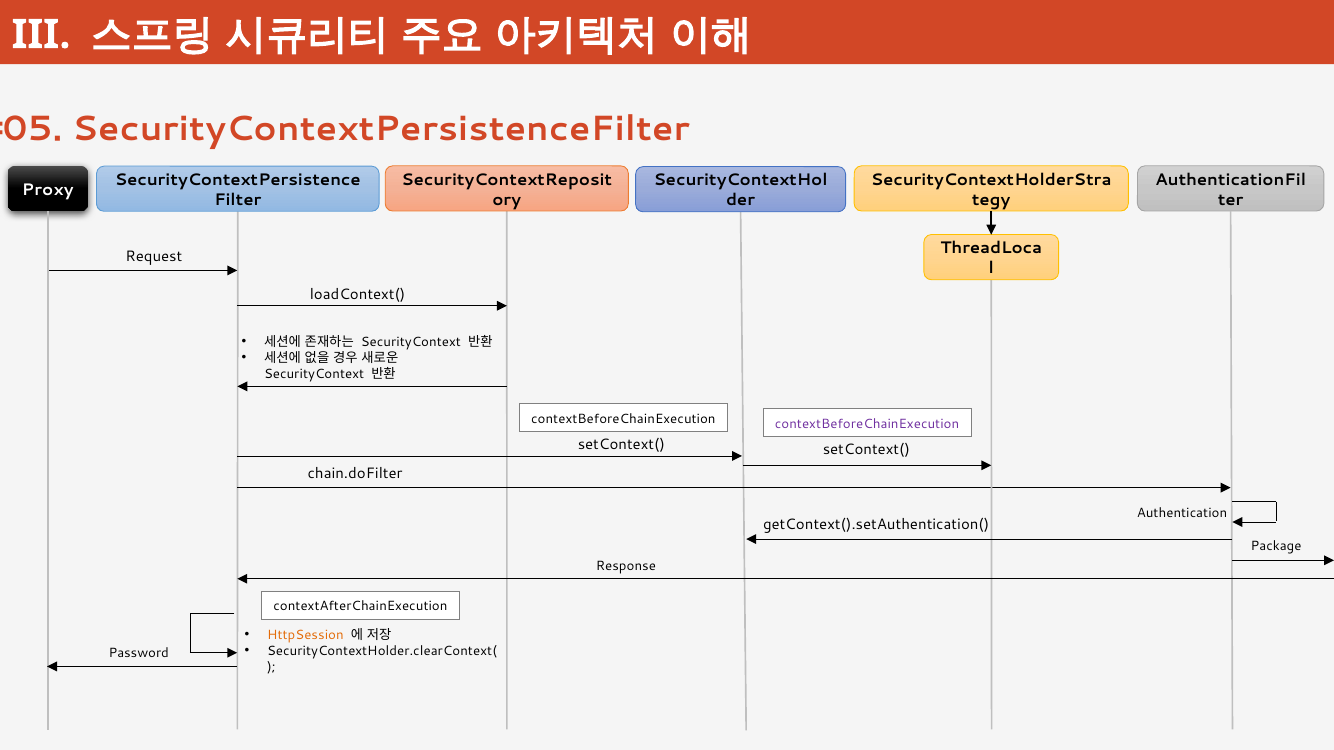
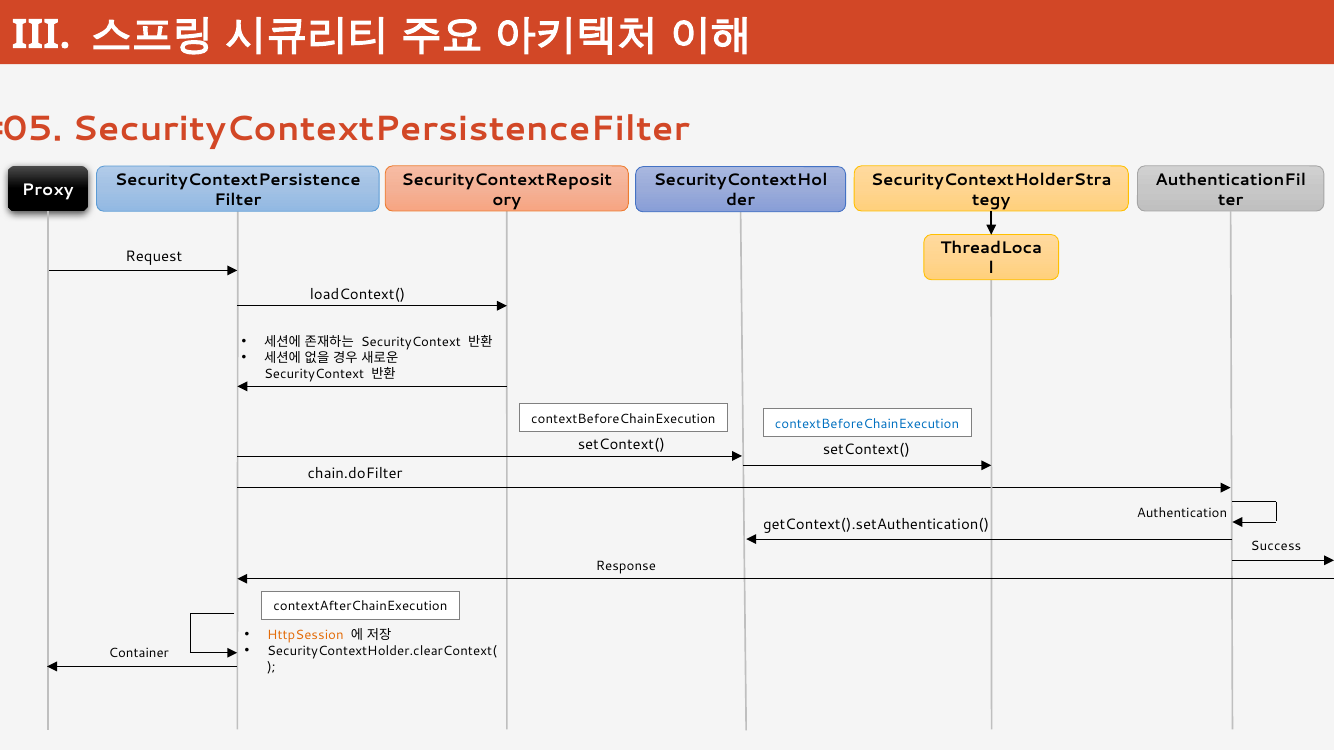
contextBeforeChainExecution at (867, 424) colour: purple -> blue
Package: Package -> Success
Password: Password -> Container
